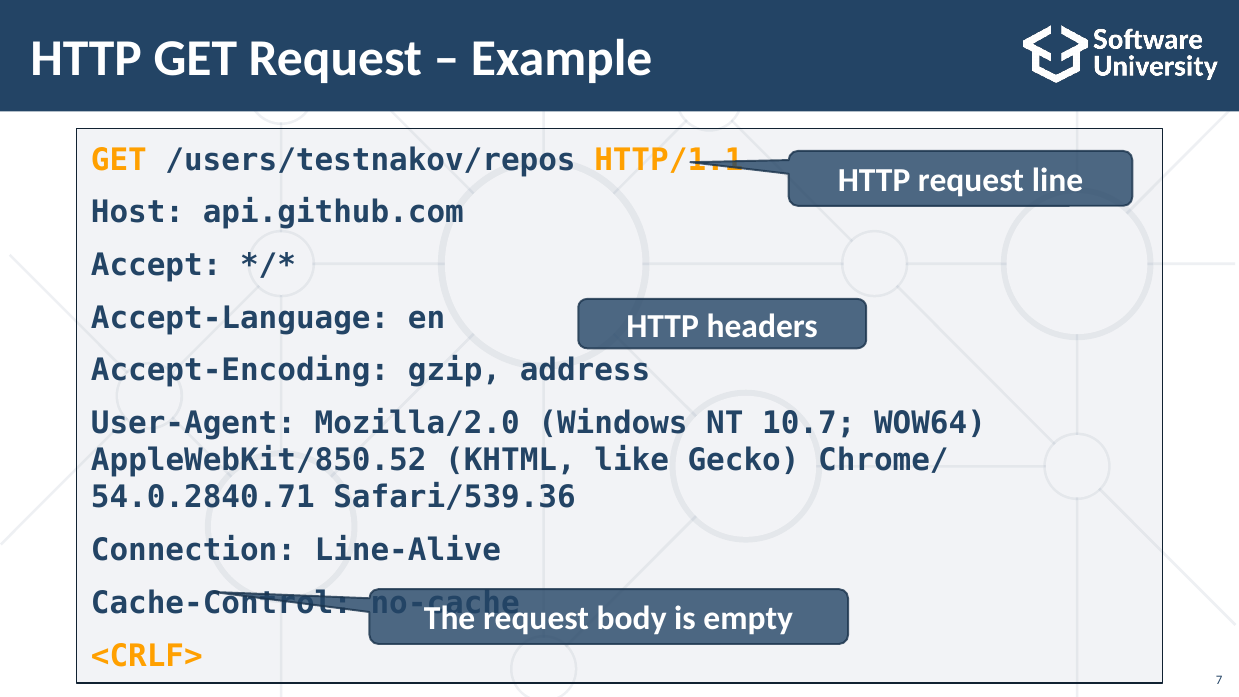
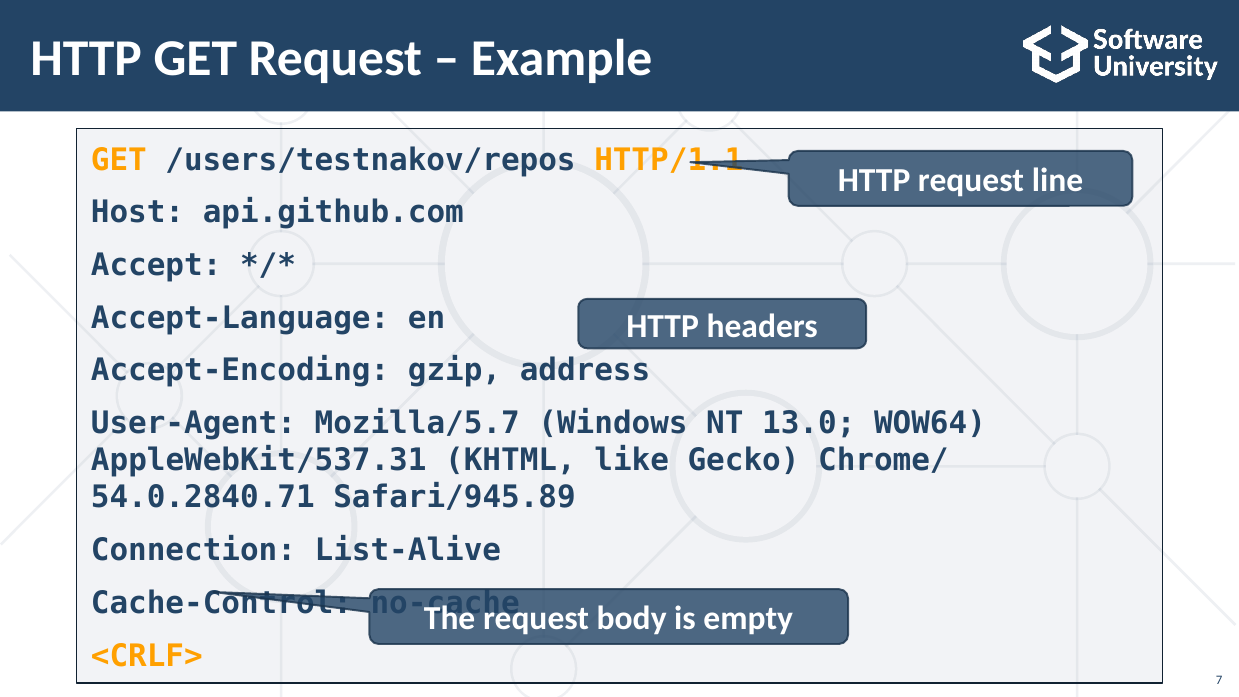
Mozilla/2.0: Mozilla/2.0 -> Mozilla/5.7
10.7: 10.7 -> 13.0
AppleWebKit/850.52: AppleWebKit/850.52 -> AppleWebKit/537.31
Safari/539.36: Safari/539.36 -> Safari/945.89
Line-Alive: Line-Alive -> List-Alive
